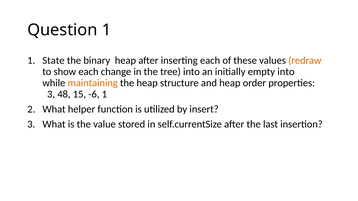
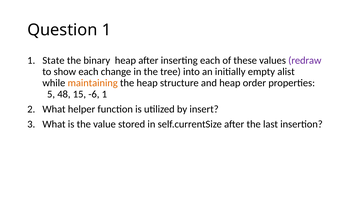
redraw colour: orange -> purple
empty into: into -> alist
3 at (51, 94): 3 -> 5
